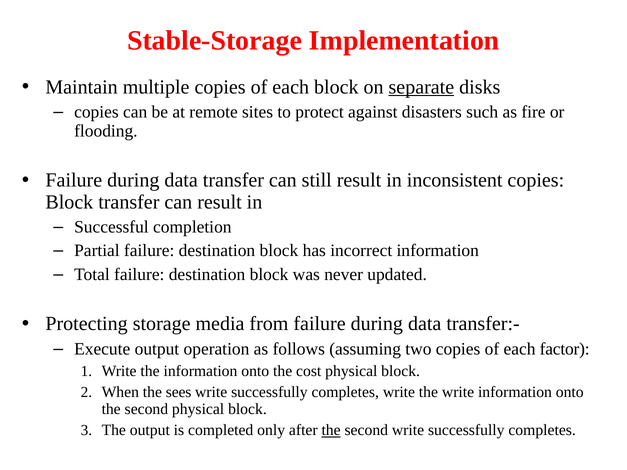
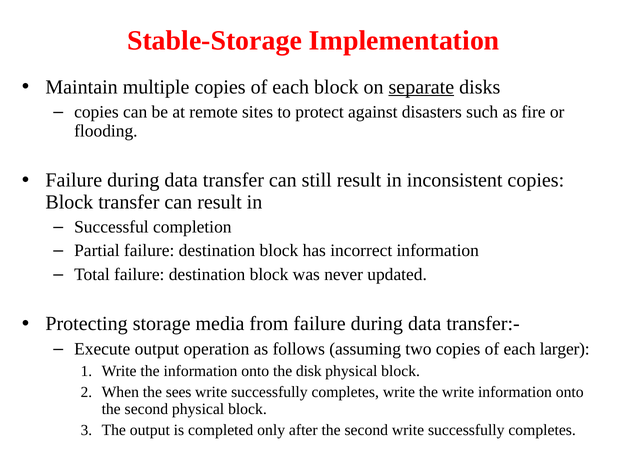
factor: factor -> larger
cost: cost -> disk
the at (331, 430) underline: present -> none
